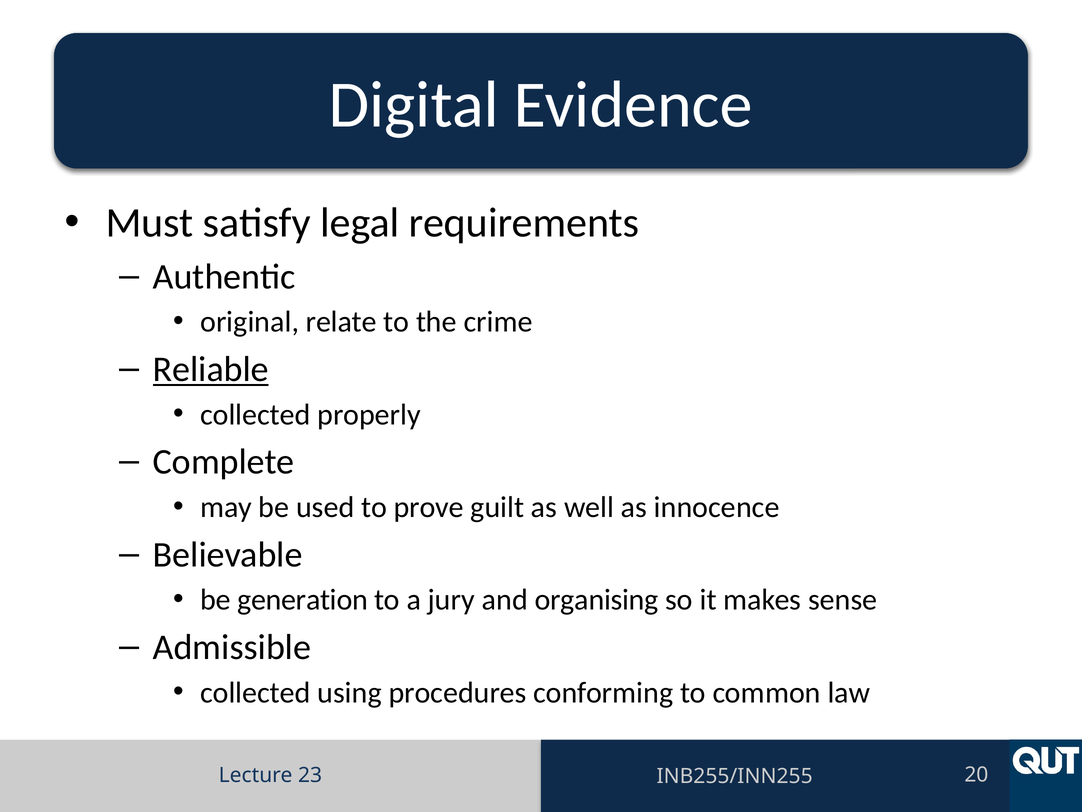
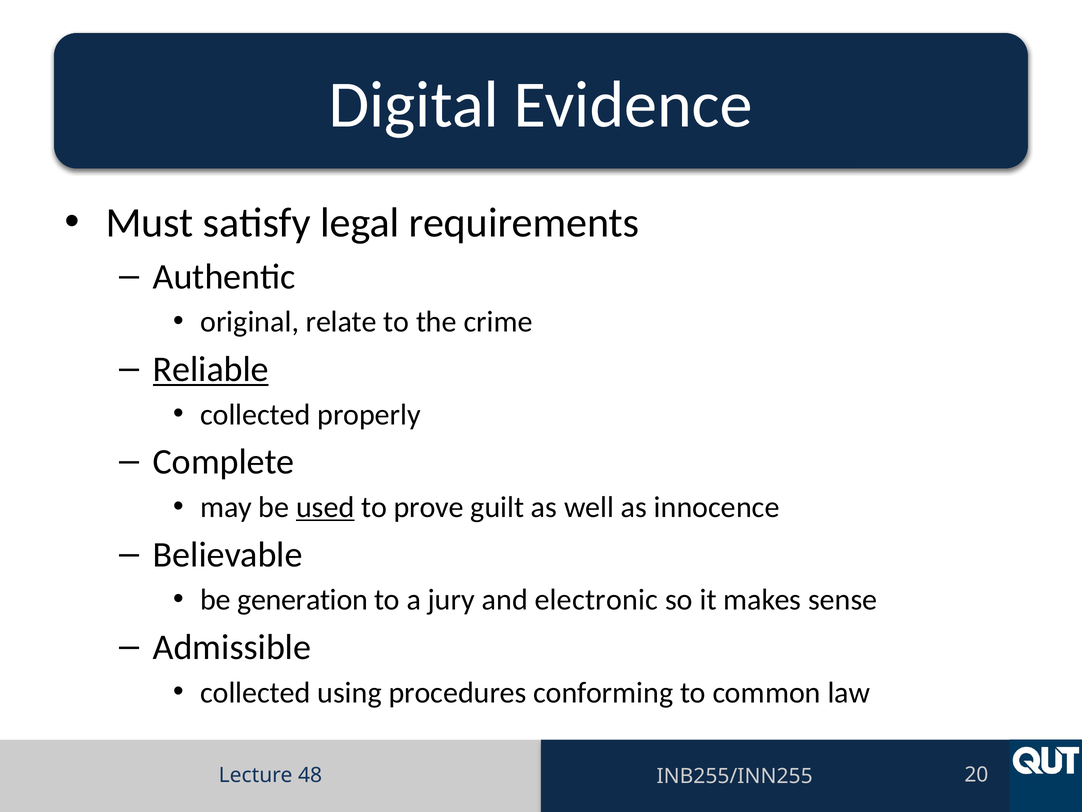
used underline: none -> present
organising: organising -> electronic
23: 23 -> 48
